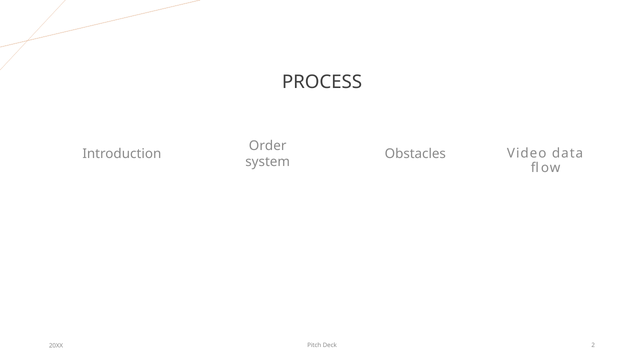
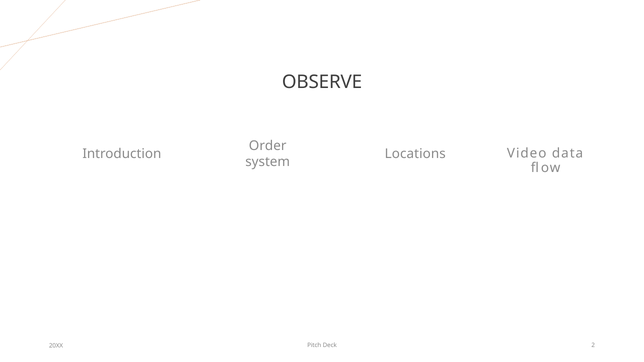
PROCESS: PROCESS -> OBSERVE
Obstacles: Obstacles -> Locations
